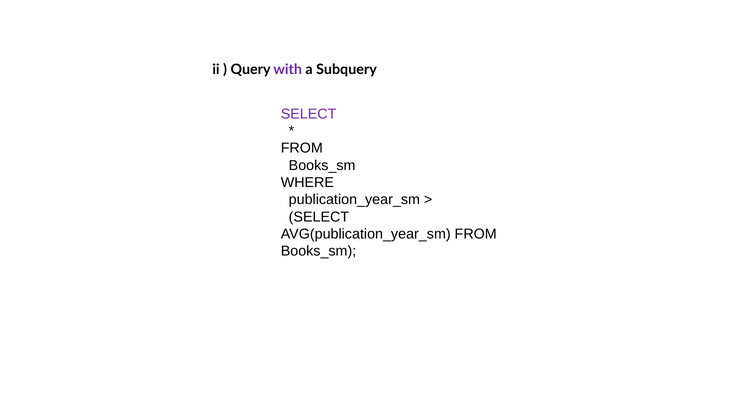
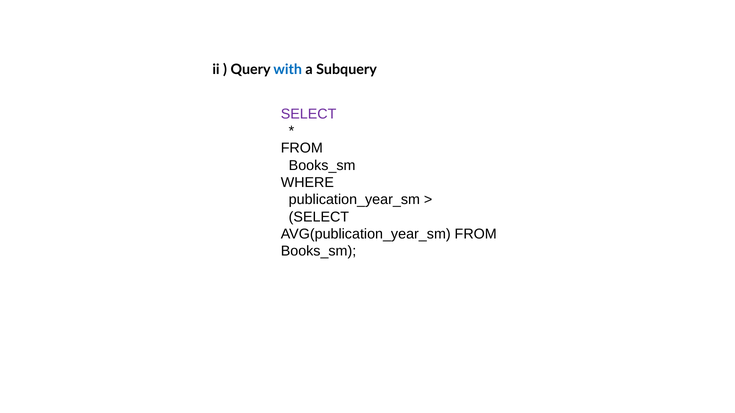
with colour: purple -> blue
